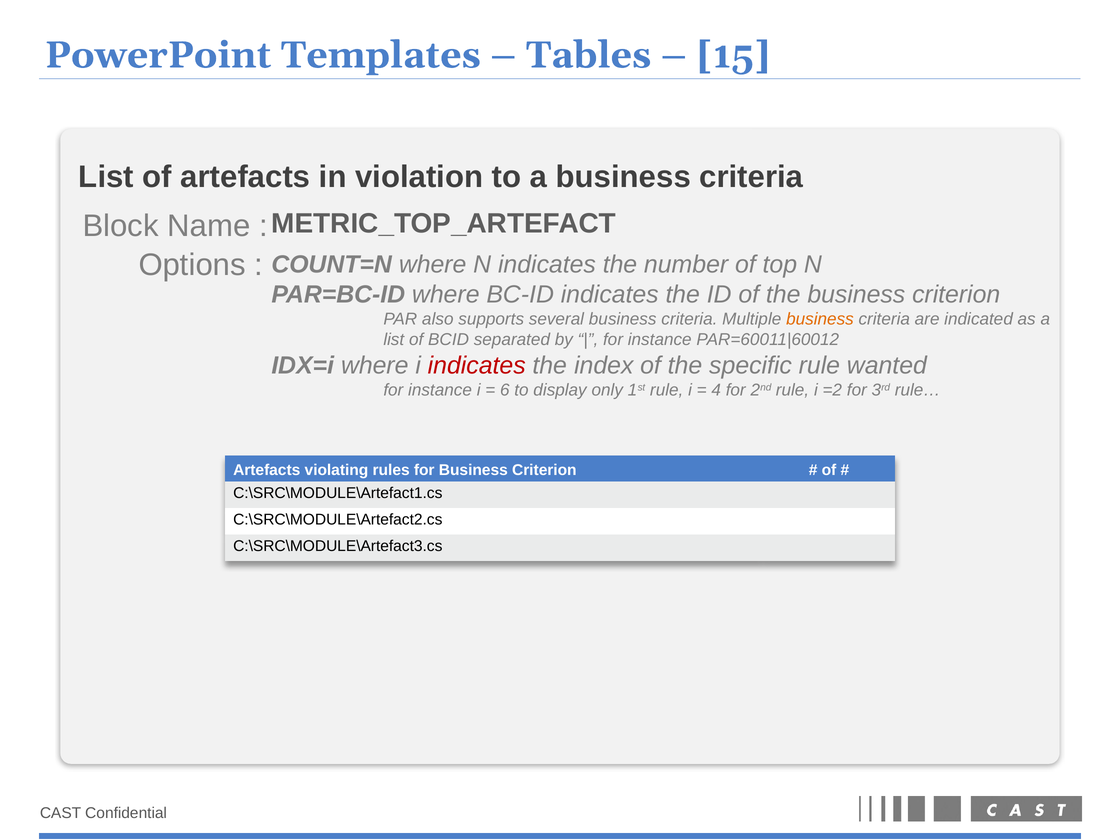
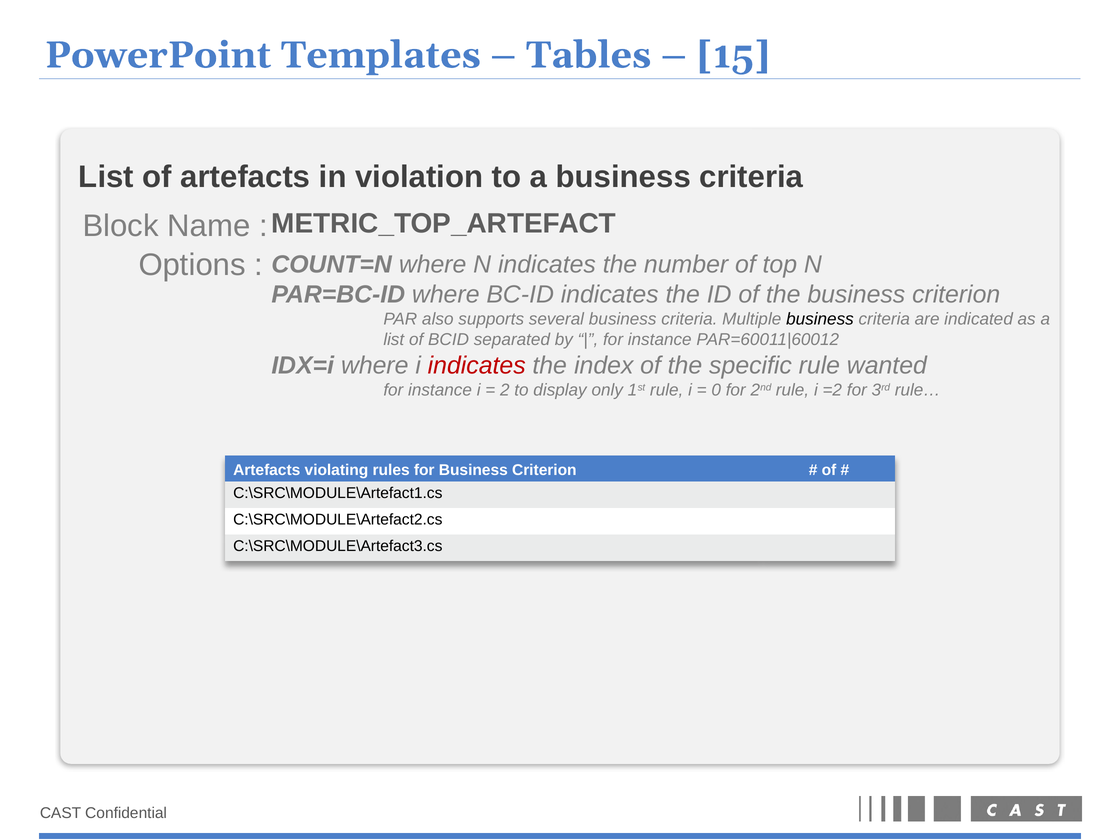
business at (820, 319) colour: orange -> black
6: 6 -> 2
4: 4 -> 0
